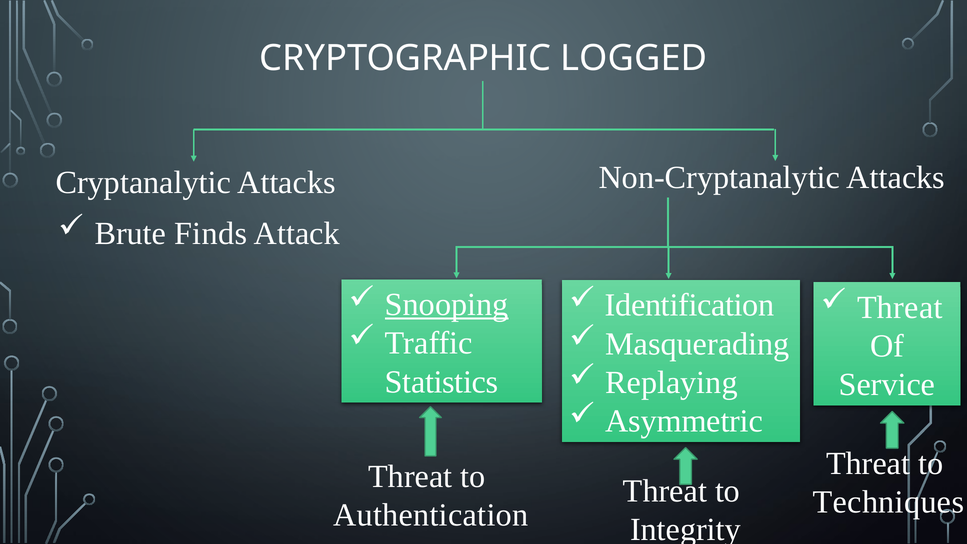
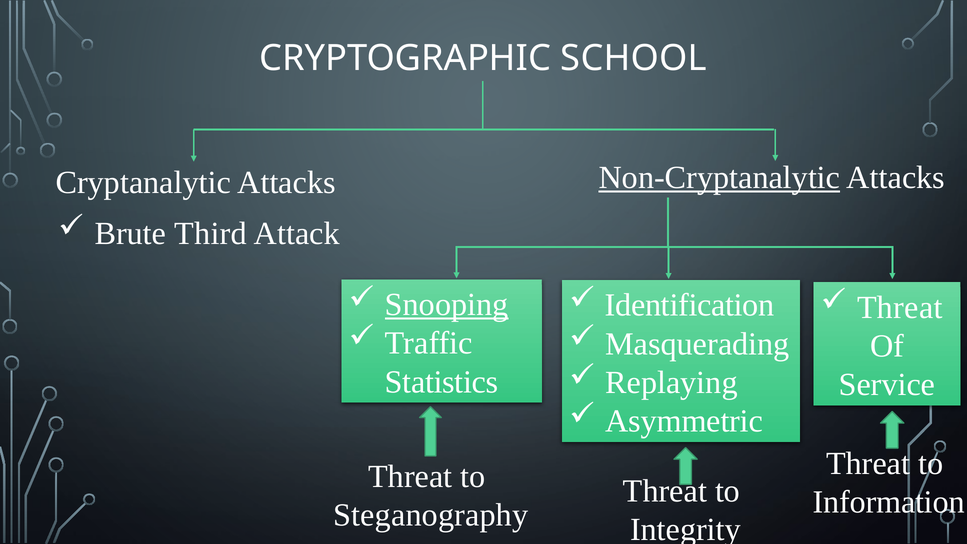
LOGGED: LOGGED -> SCHOOL
Non-Cryptanalytic underline: none -> present
Finds: Finds -> Third
Techniques: Techniques -> Information
Authentication: Authentication -> Steganography
